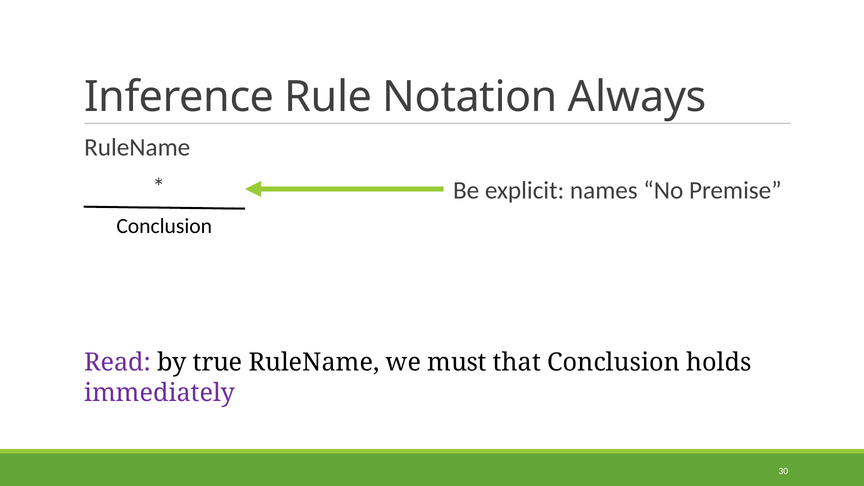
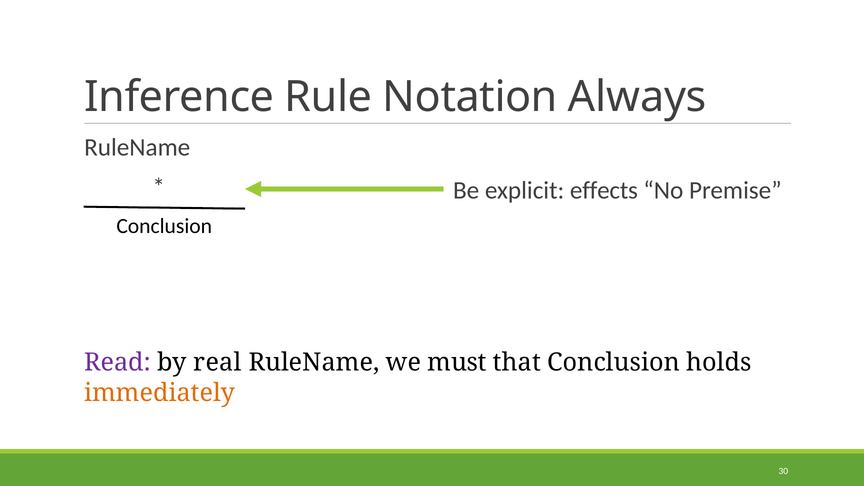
names: names -> effects
true: true -> real
immediately colour: purple -> orange
